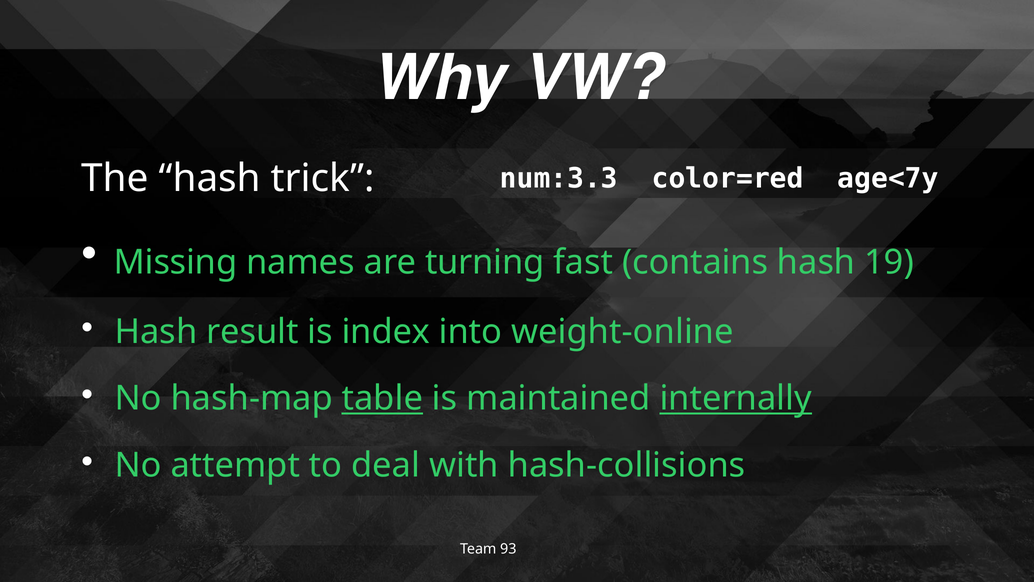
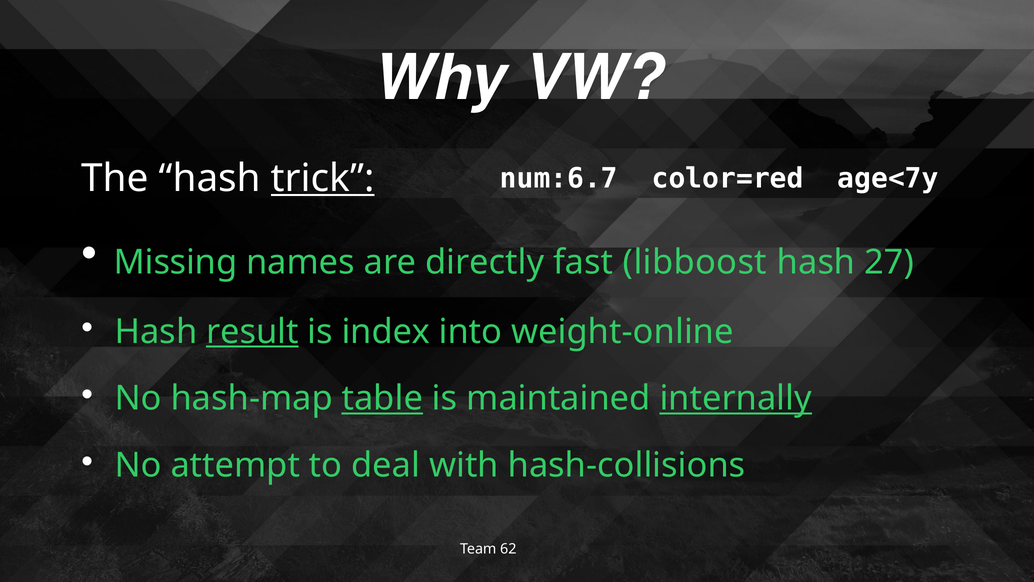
num:3.3: num:3.3 -> num:6.7
trick underline: none -> present
turning: turning -> directly
contains: contains -> libboost
19: 19 -> 27
result underline: none -> present
93: 93 -> 62
